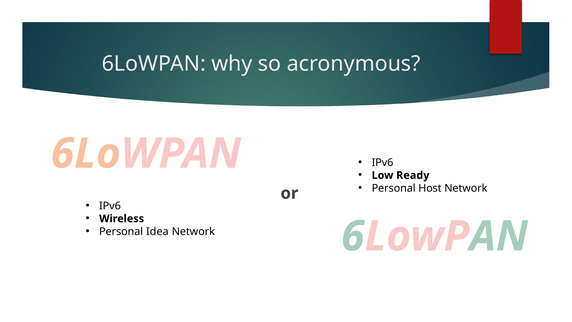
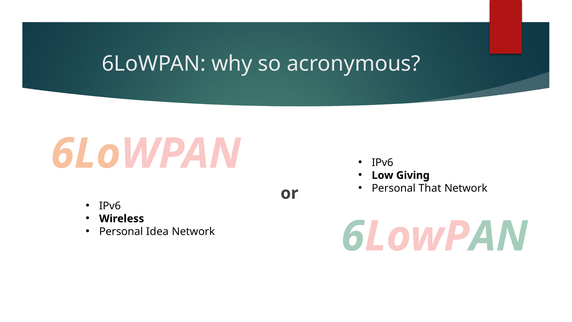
Ready: Ready -> Giving
Host: Host -> That
